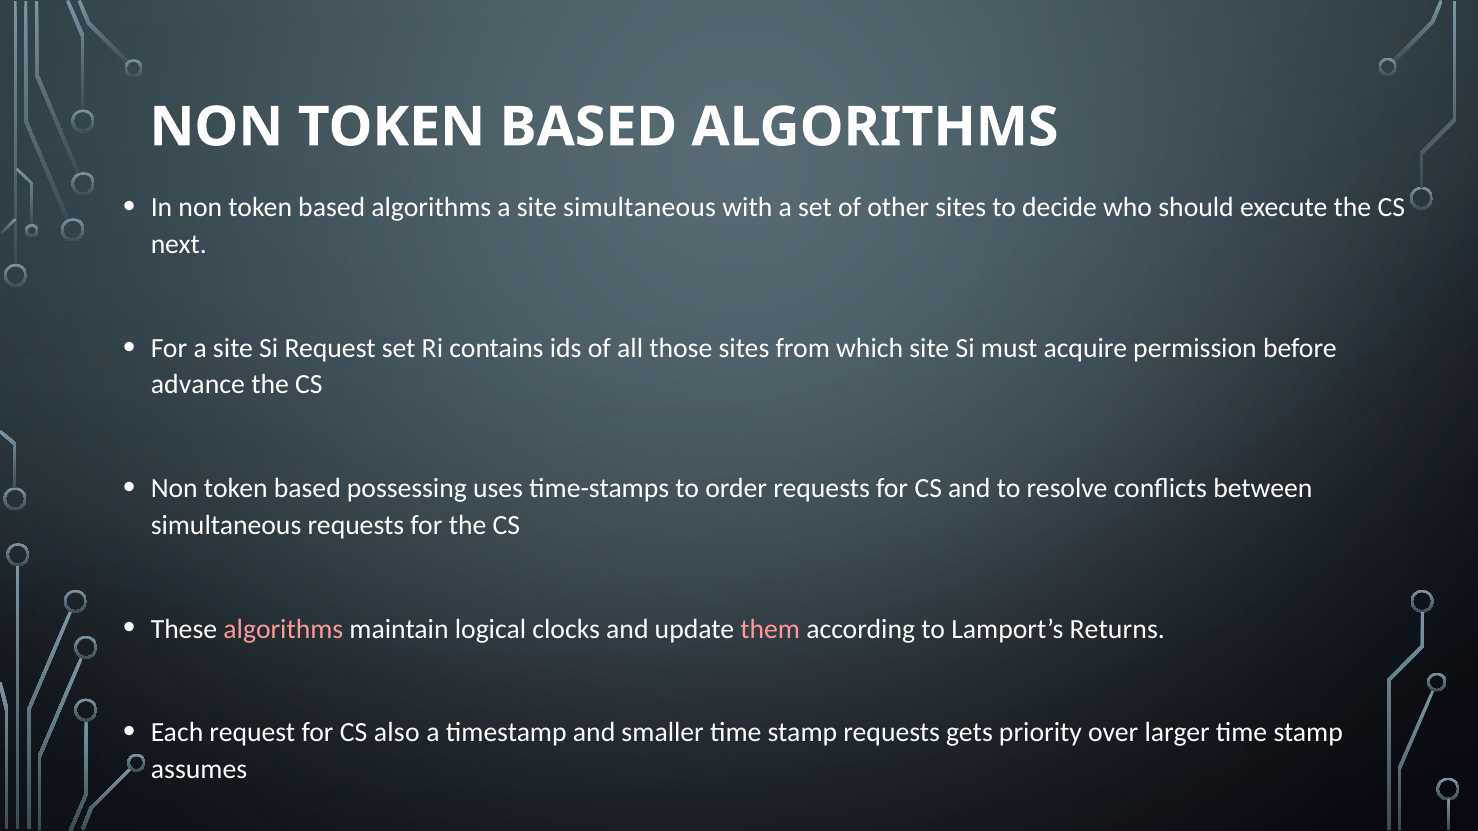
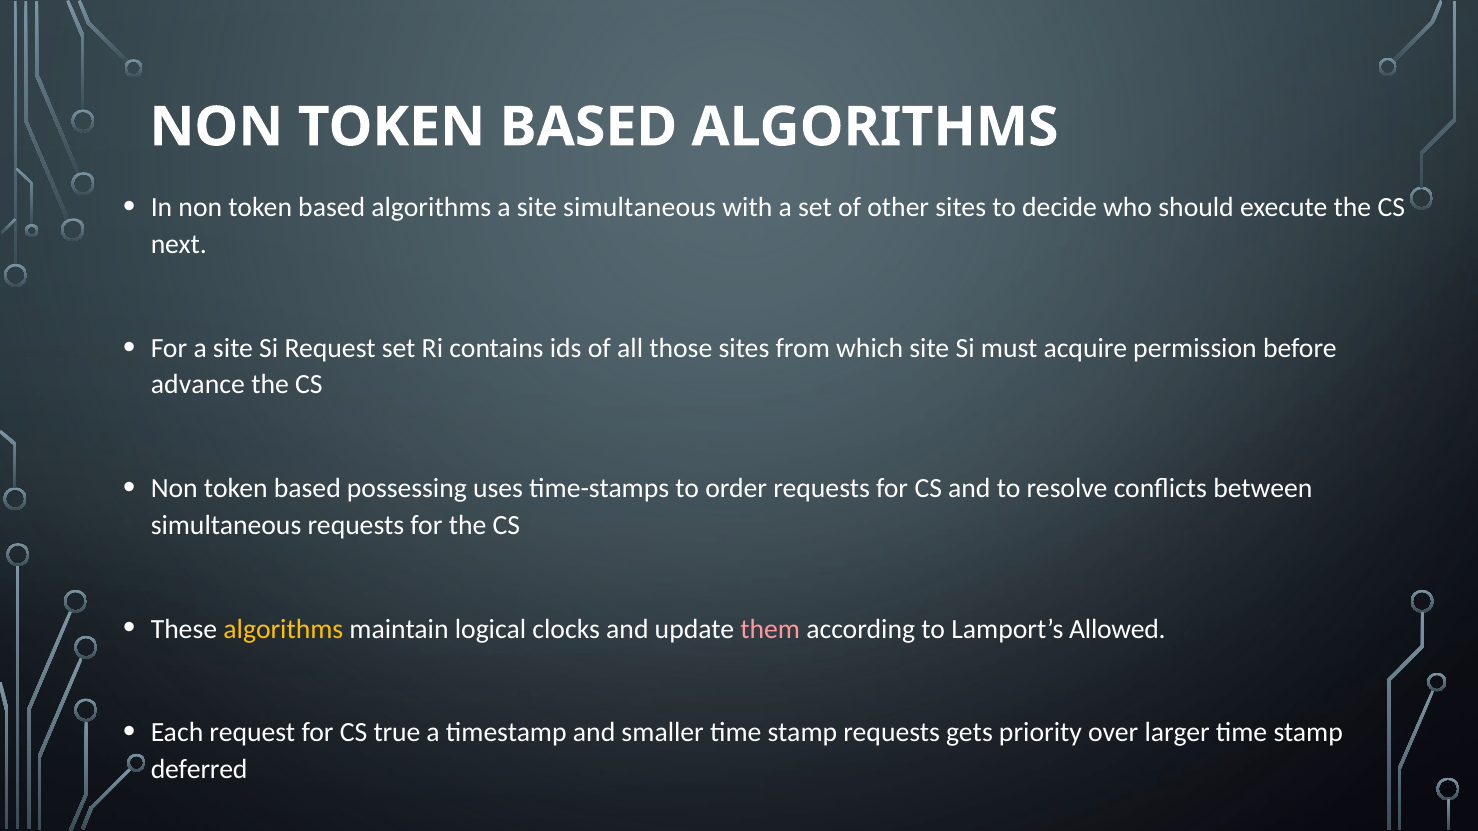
algorithms at (283, 629) colour: pink -> yellow
Returns: Returns -> Allowed
also: also -> true
assumes: assumes -> deferred
